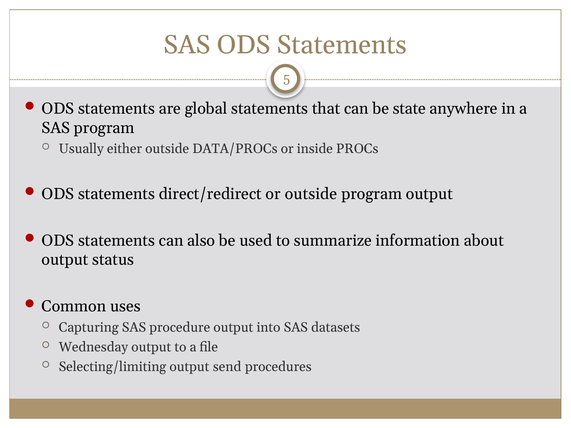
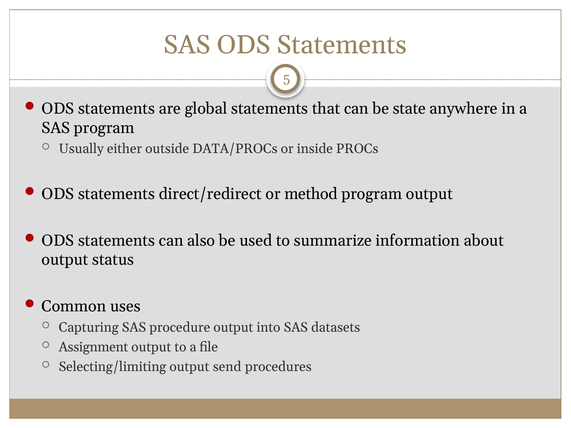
or outside: outside -> method
Wednesday: Wednesday -> Assignment
